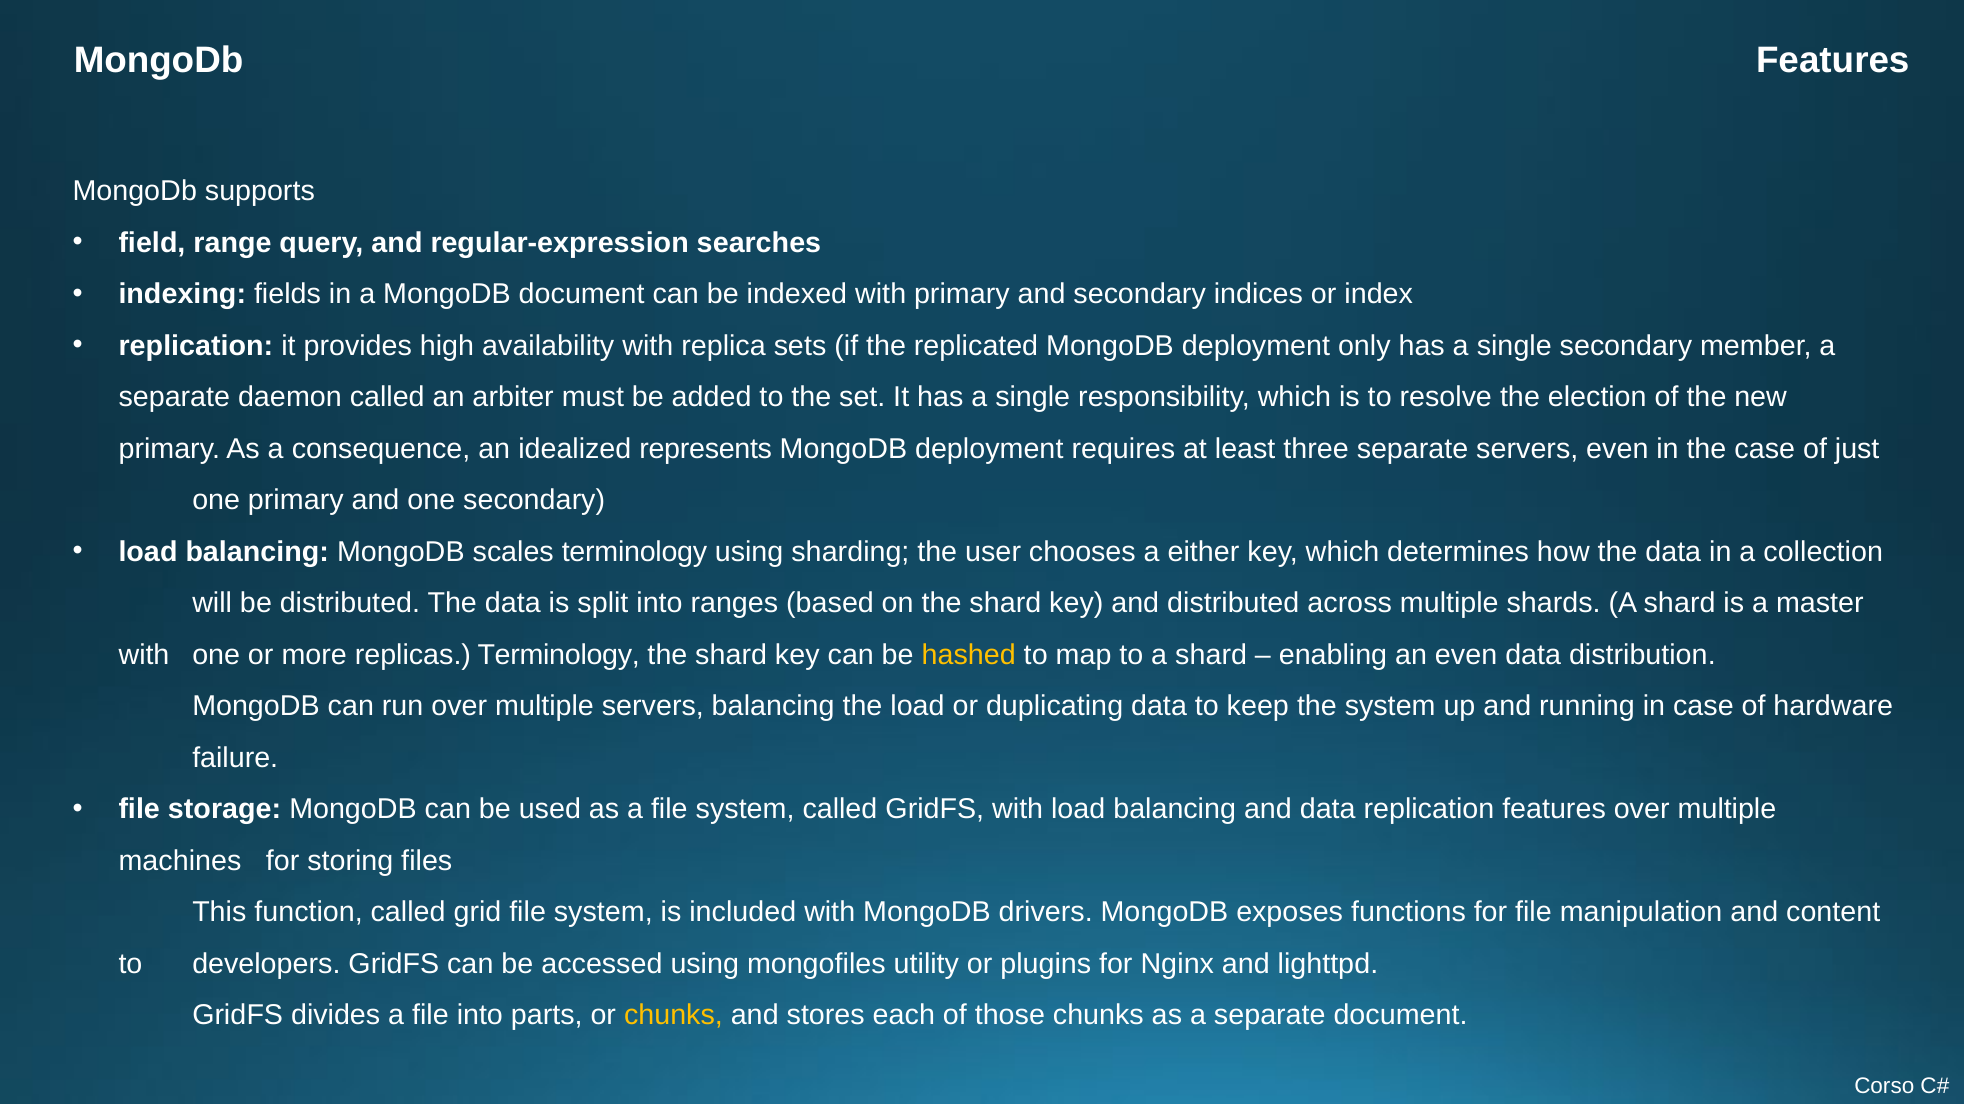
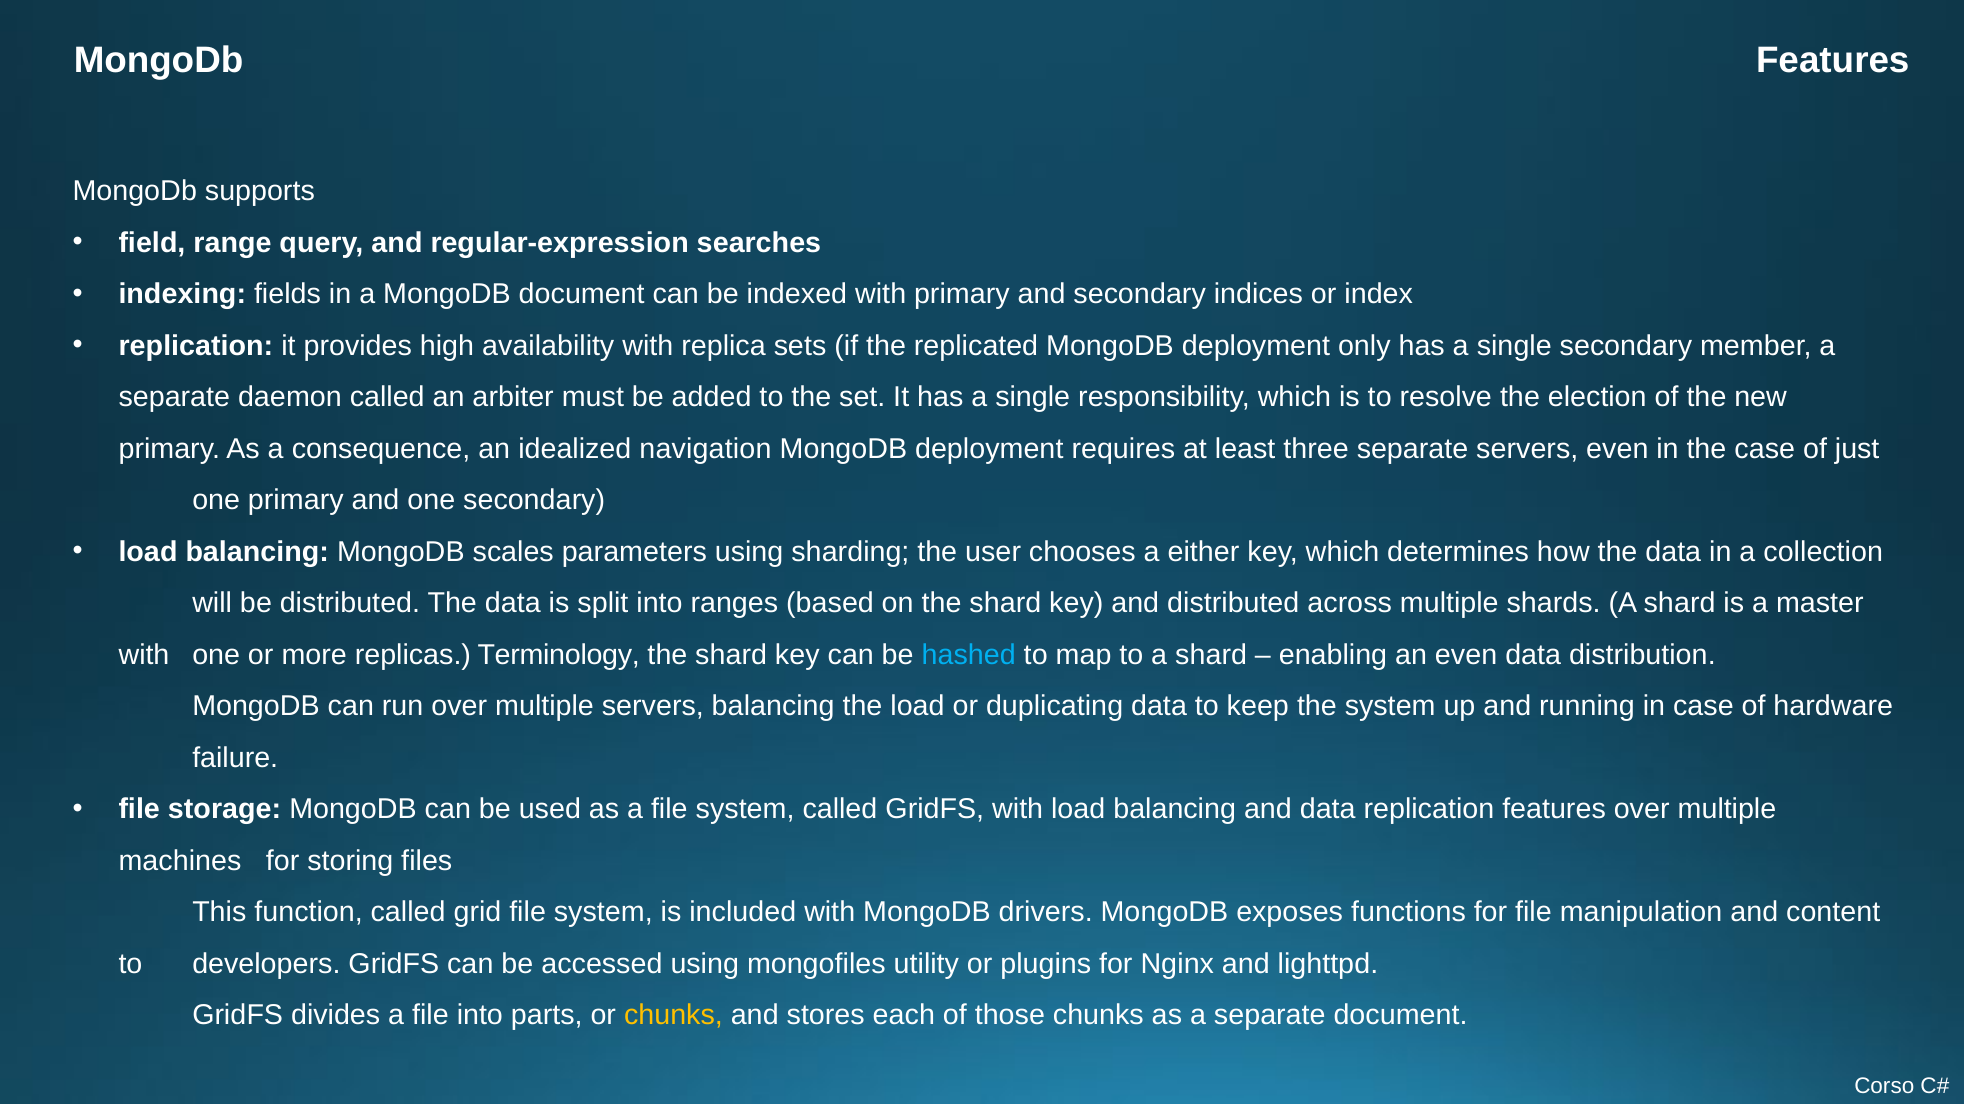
represents: represents -> navigation
scales terminology: terminology -> parameters
hashed colour: yellow -> light blue
